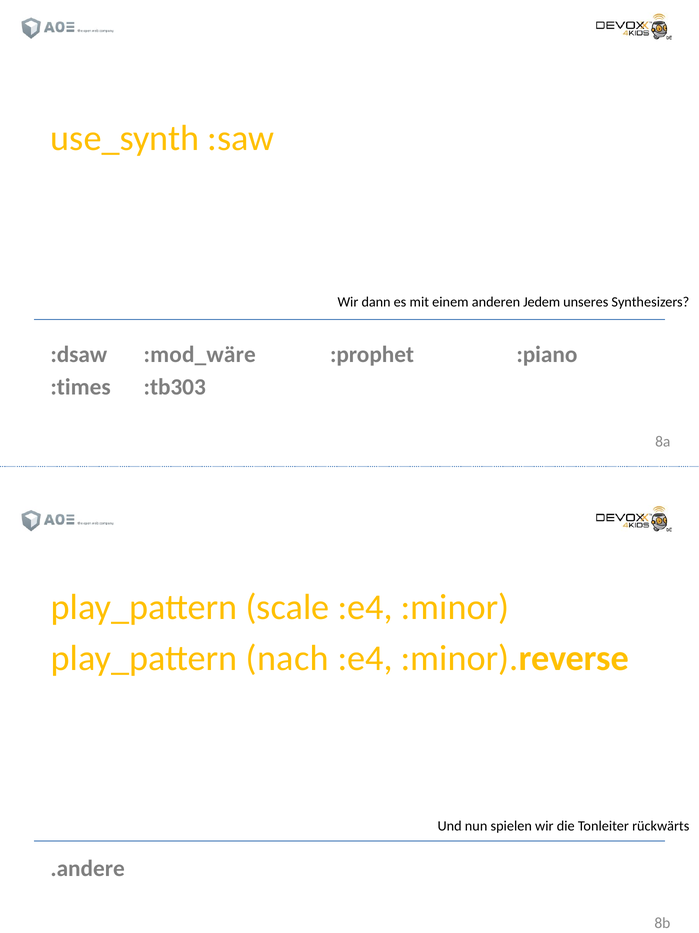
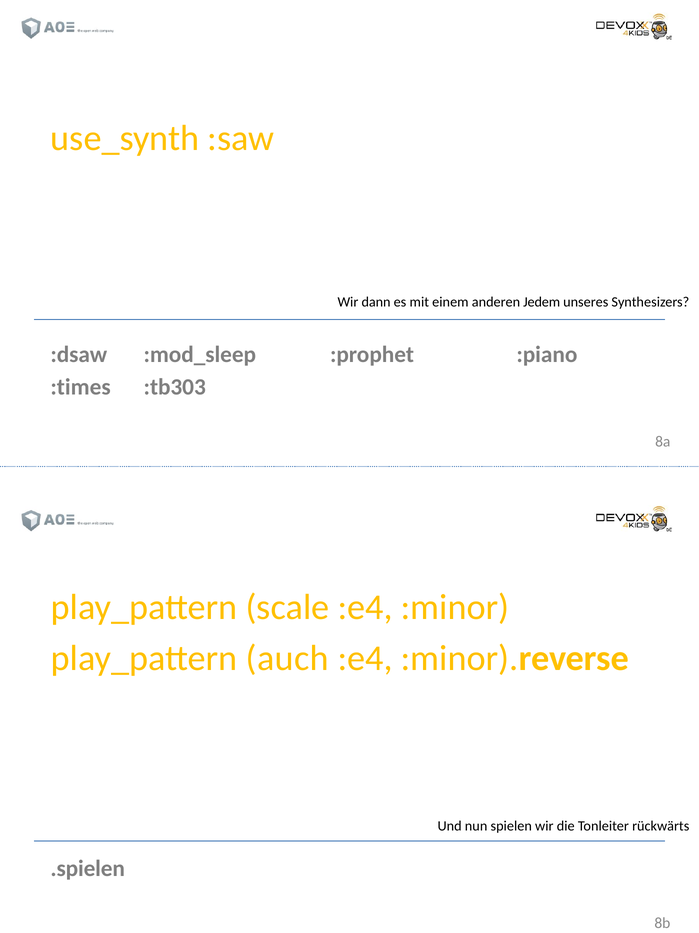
:mod_wäre: :mod_wäre -> :mod_sleep
nach: nach -> auch
.andere: .andere -> .spielen
